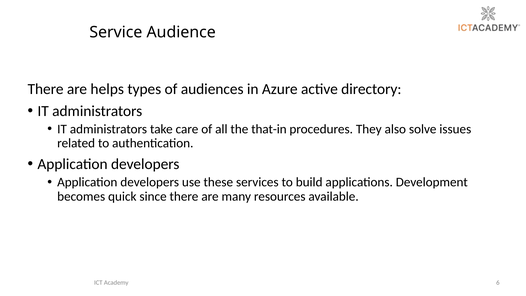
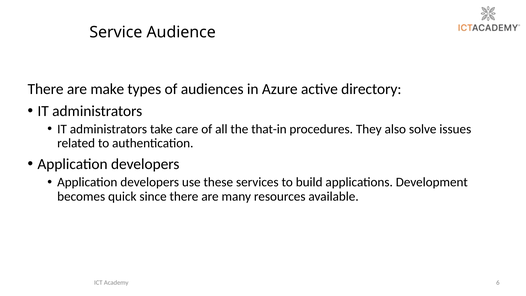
helps: helps -> make
